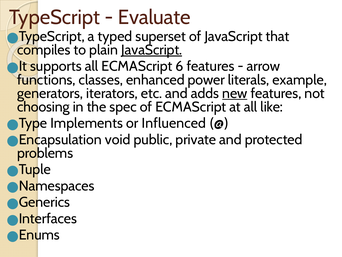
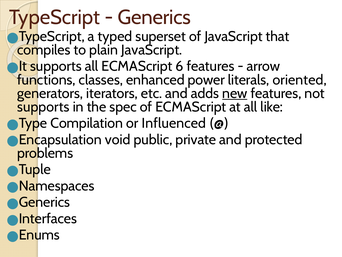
Evaluate: Evaluate -> Generics
JavaScript at (152, 50) underline: present -> none
example: example -> oriented
choosing at (43, 107): choosing -> supports
Implements: Implements -> Compilation
